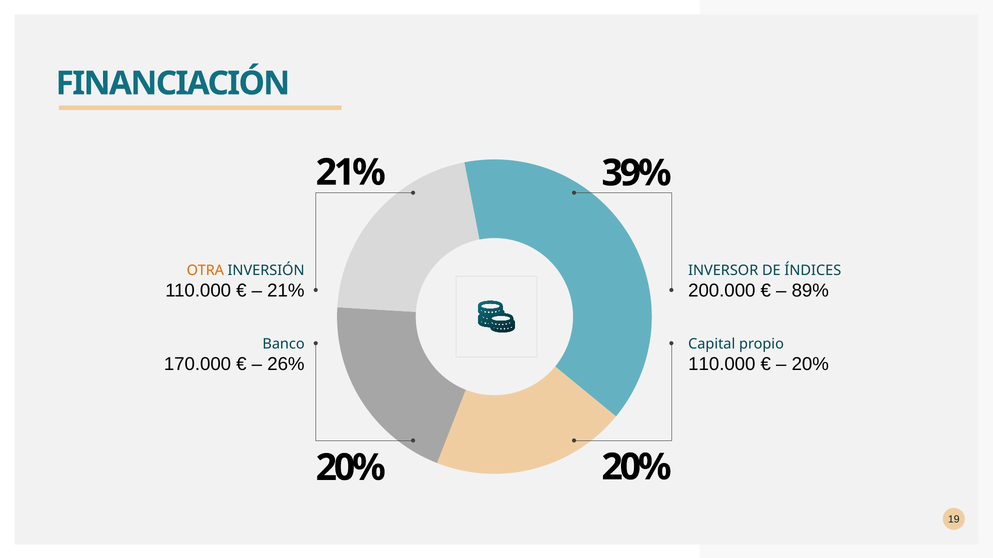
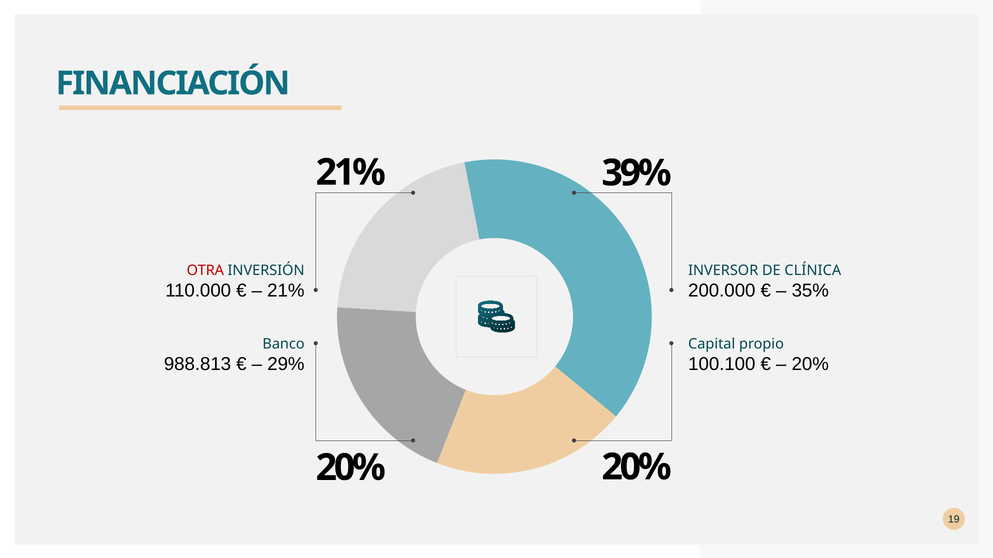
OTRA colour: orange -> red
ÍNDICES: ÍNDICES -> CLÍNICA
89%: 89% -> 35%
170.000: 170.000 -> 988.813
26%: 26% -> 29%
110.000 at (722, 364): 110.000 -> 100.100
